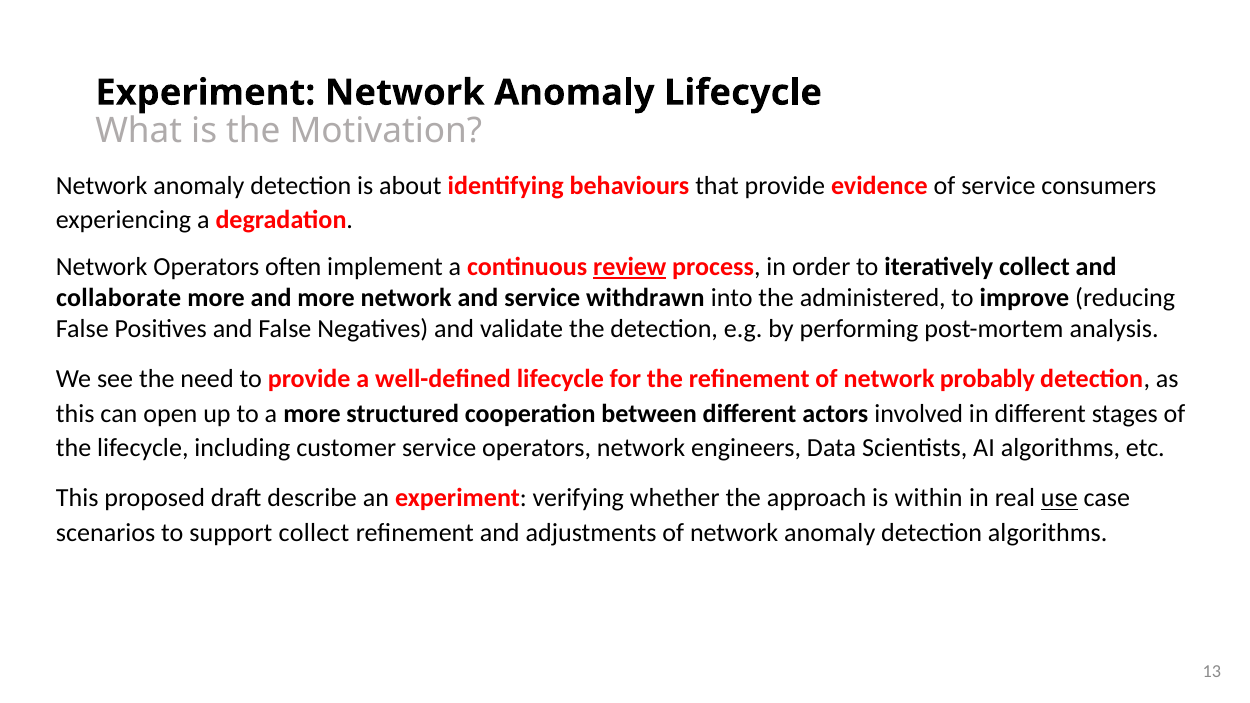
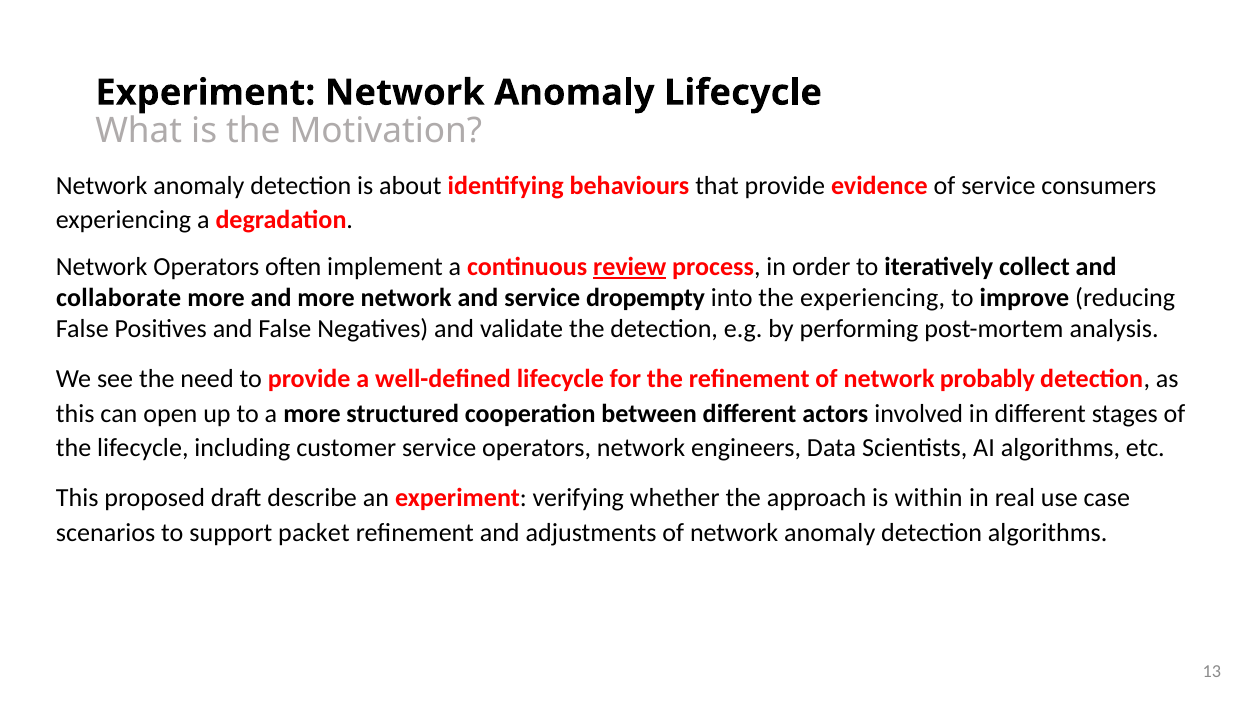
withdrawn: withdrawn -> dropempty
the administered: administered -> experiencing
use underline: present -> none
support collect: collect -> packet
